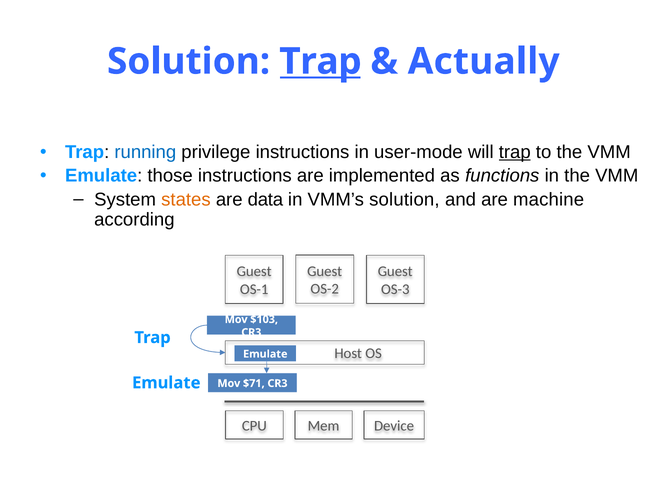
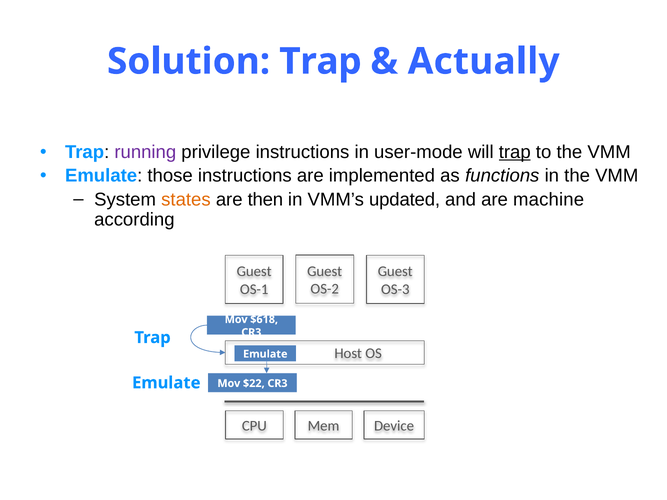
Trap at (320, 61) underline: present -> none
running colour: blue -> purple
data: data -> then
VMM’s solution: solution -> updated
$103: $103 -> $618
$71: $71 -> $22
